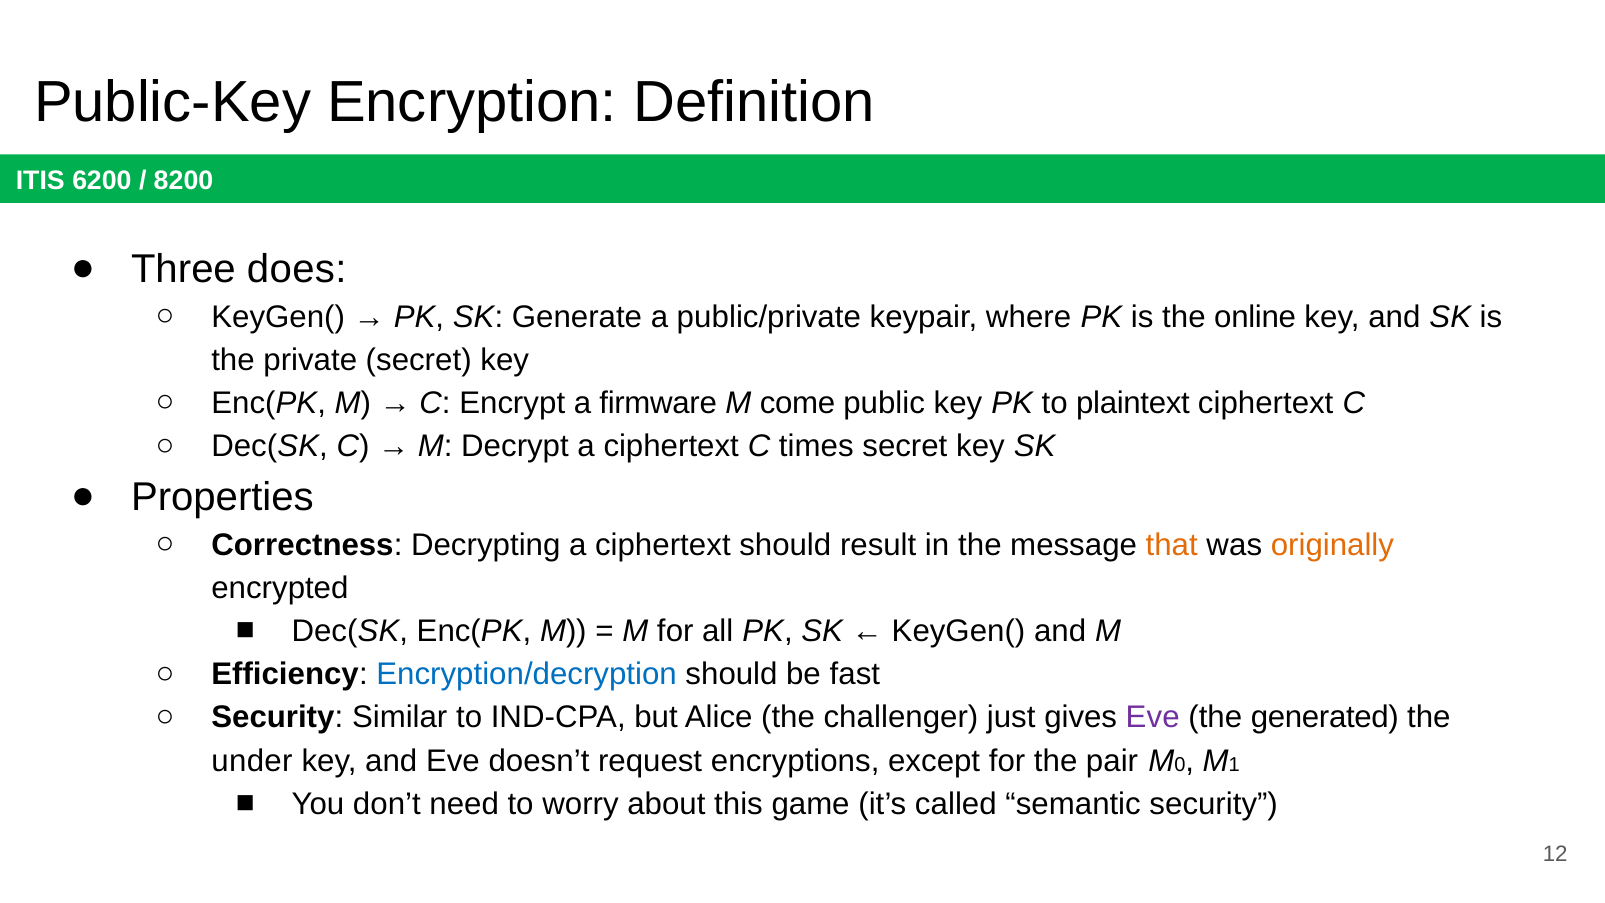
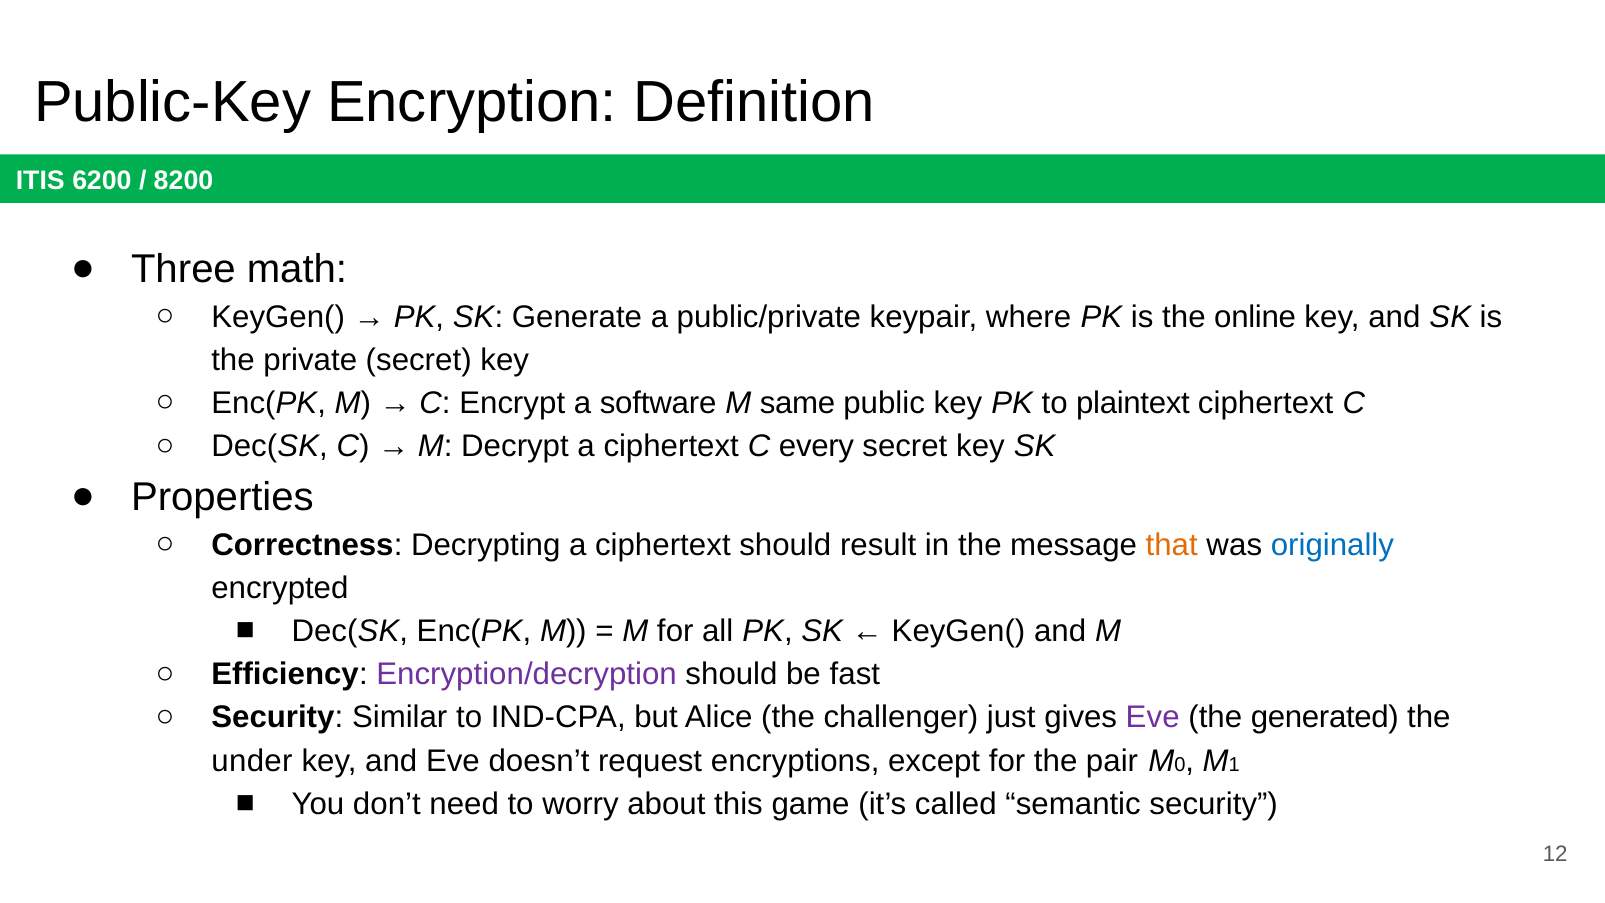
does: does -> math
firmware: firmware -> software
come: come -> same
times: times -> every
originally colour: orange -> blue
Encryption/decryption colour: blue -> purple
